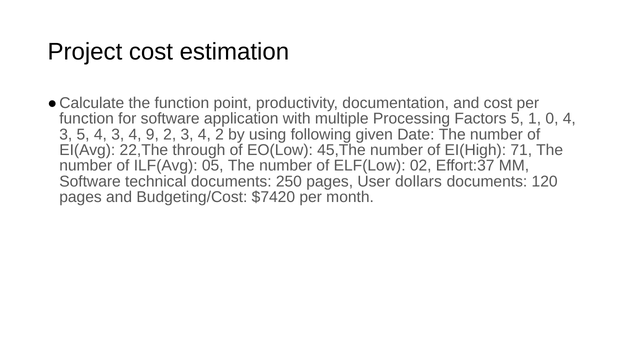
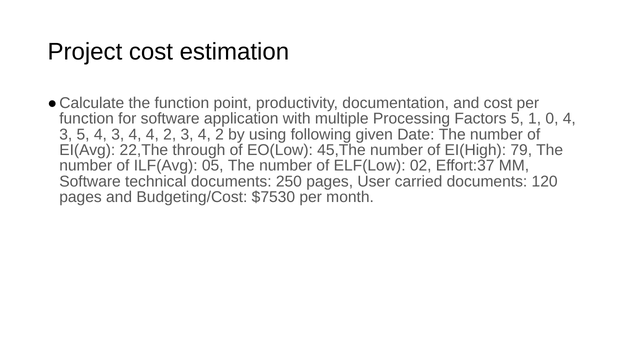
4 9: 9 -> 4
71: 71 -> 79
dollars: dollars -> carried
$7420: $7420 -> $7530
